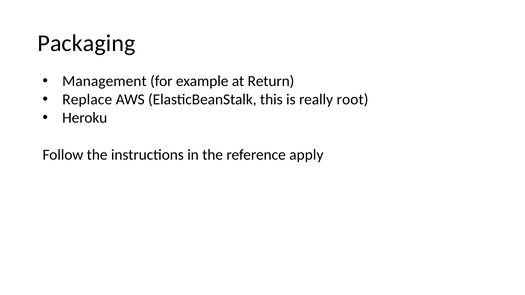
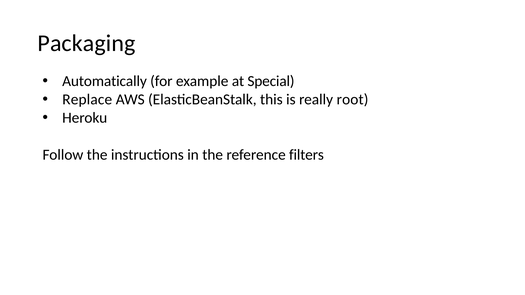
Management: Management -> Automatically
Return: Return -> Special
apply: apply -> filters
